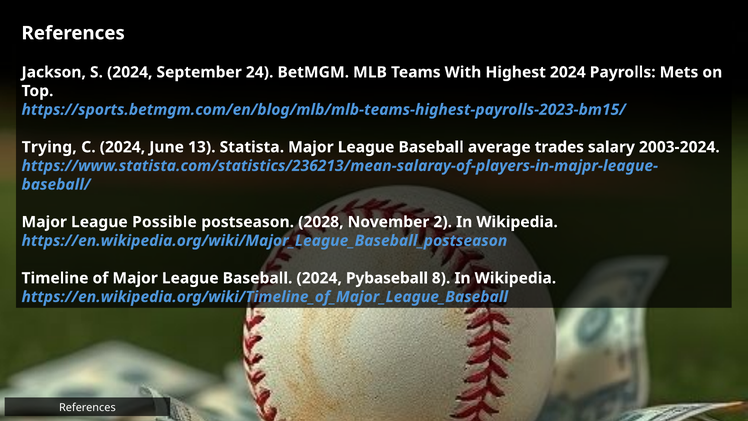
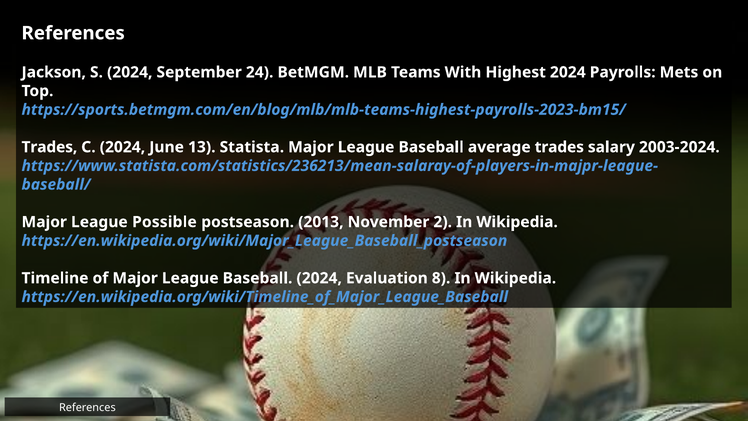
Trying at (49, 147): Trying -> Trades
2028: 2028 -> 2013
Pybaseball: Pybaseball -> Evaluation
